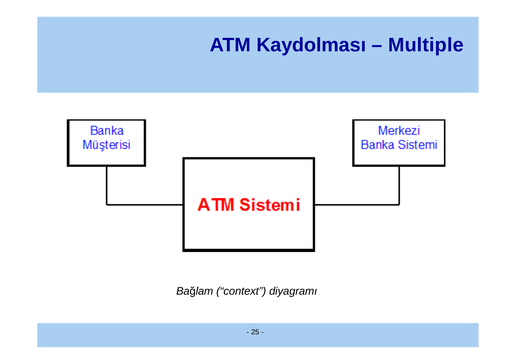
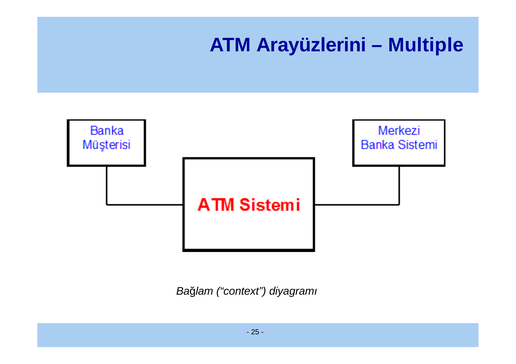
Kaydolması: Kaydolması -> Arayüzlerini
